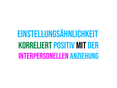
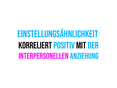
korreliert colour: green -> black
